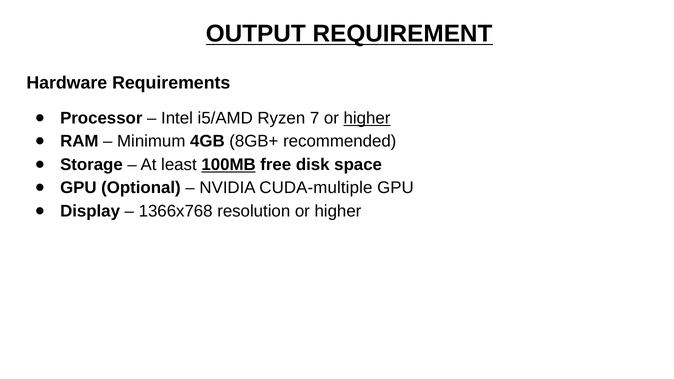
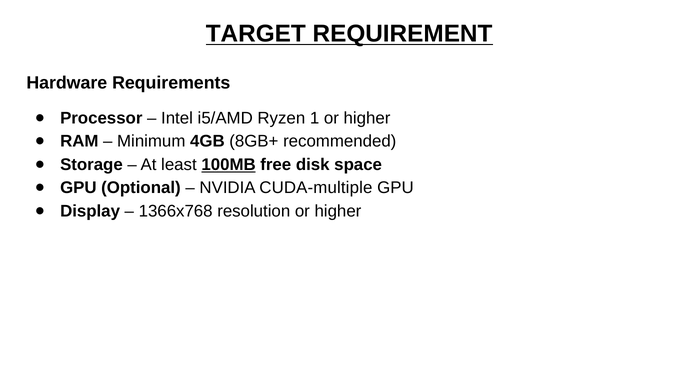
OUTPUT: OUTPUT -> TARGET
7: 7 -> 1
higher at (367, 118) underline: present -> none
